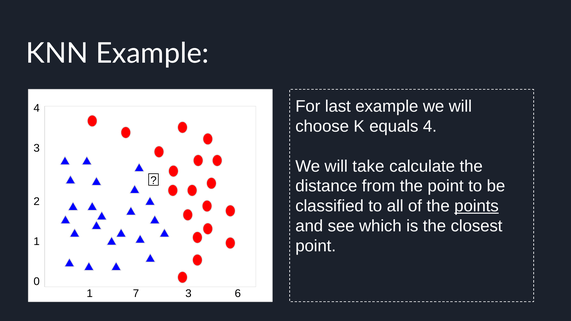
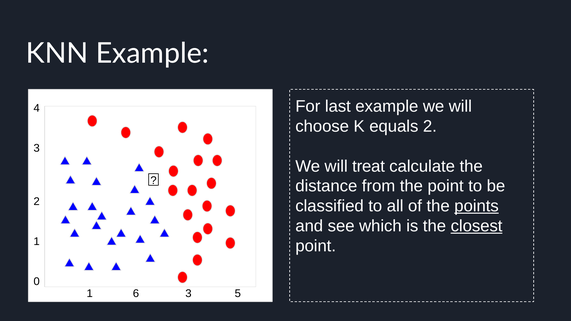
equals 4: 4 -> 2
take: take -> treat
closest underline: none -> present
7: 7 -> 6
6: 6 -> 5
